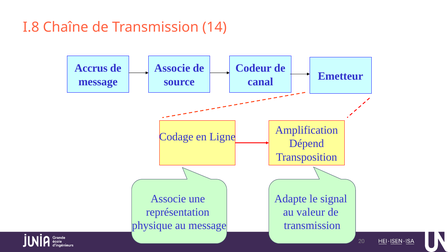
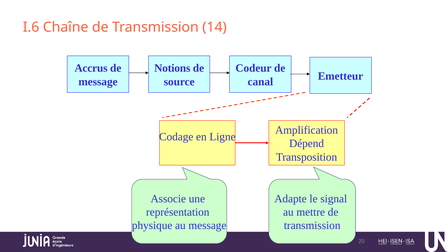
I.8: I.8 -> I.6
Associe at (172, 68): Associe -> Notions
valeur: valeur -> mettre
